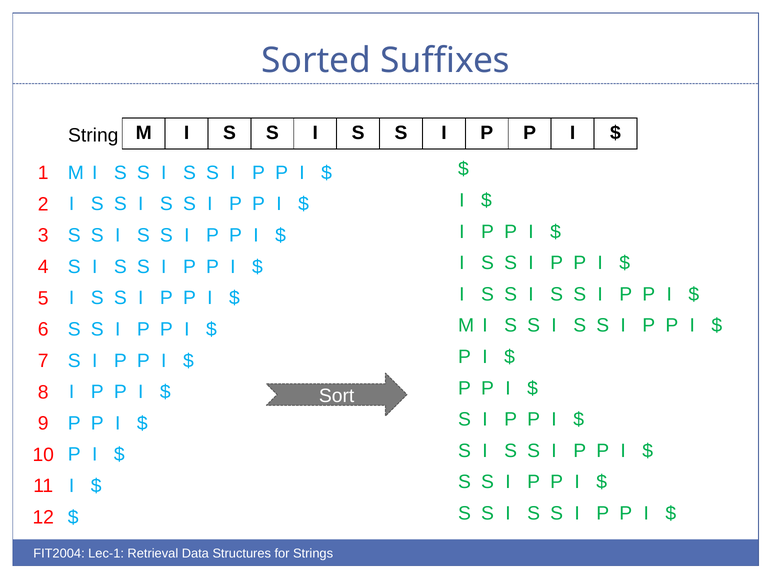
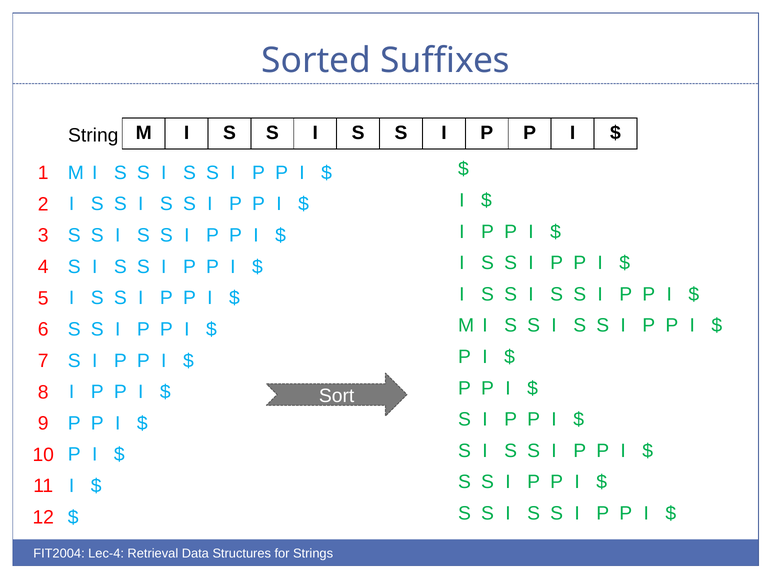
Lec-1: Lec-1 -> Lec-4
